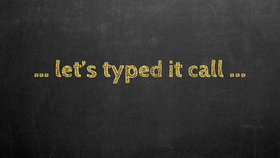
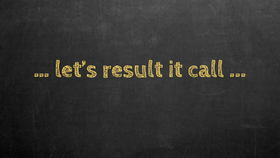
typed: typed -> result
